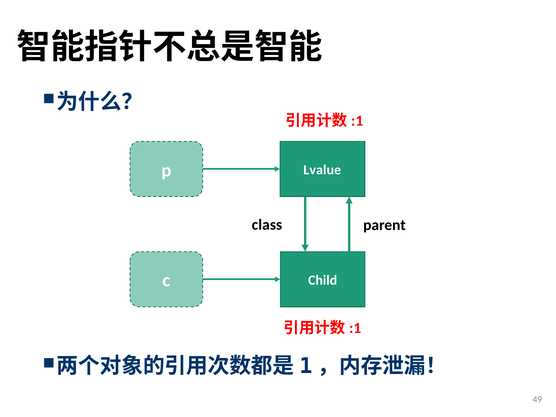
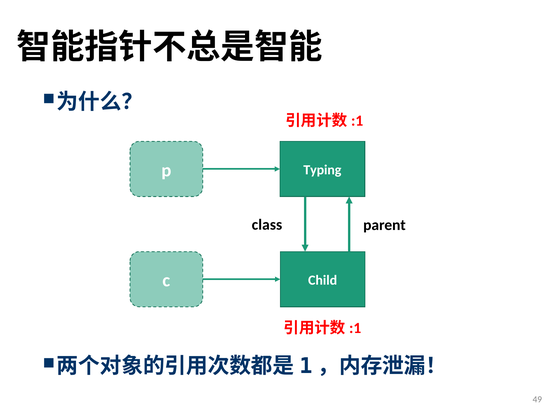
Lvalue: Lvalue -> Typing
